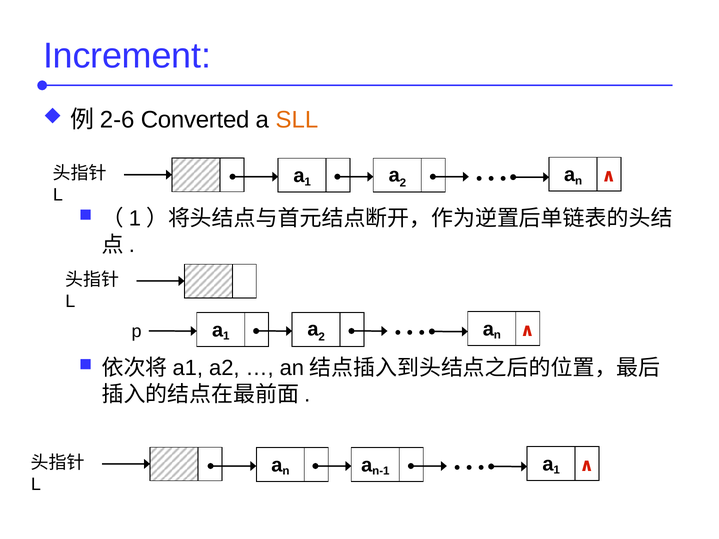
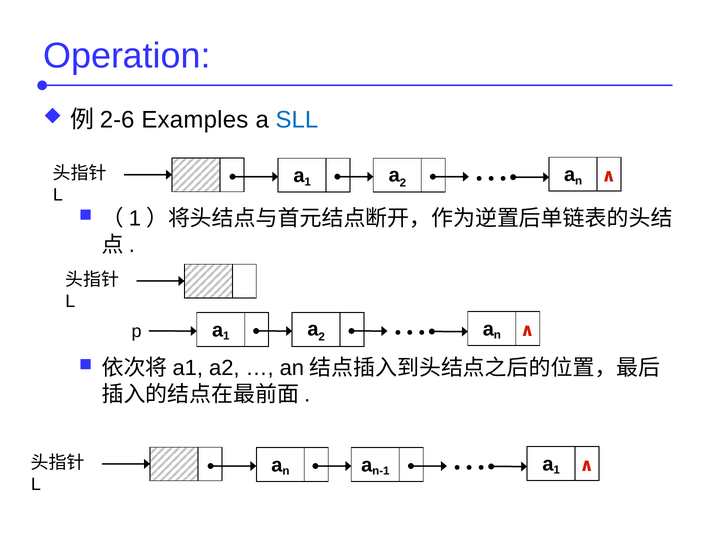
Increment: Increment -> Operation
Converted: Converted -> Examples
SLL colour: orange -> blue
